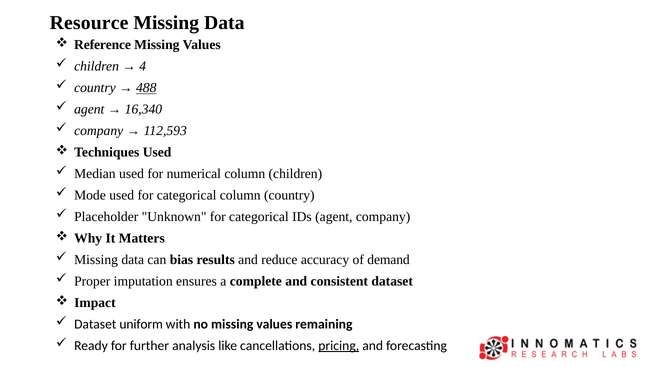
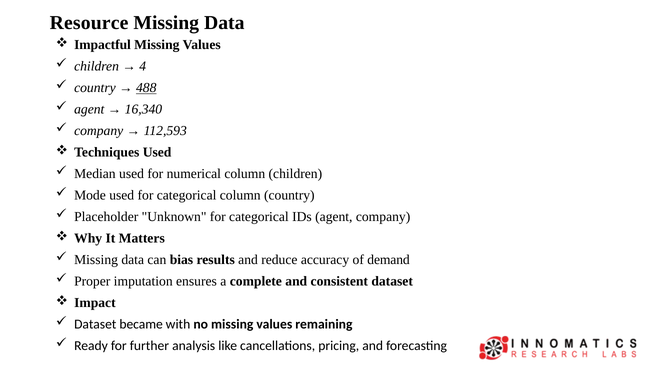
Reference: Reference -> Impactful
uniform: uniform -> became
pricing underline: present -> none
